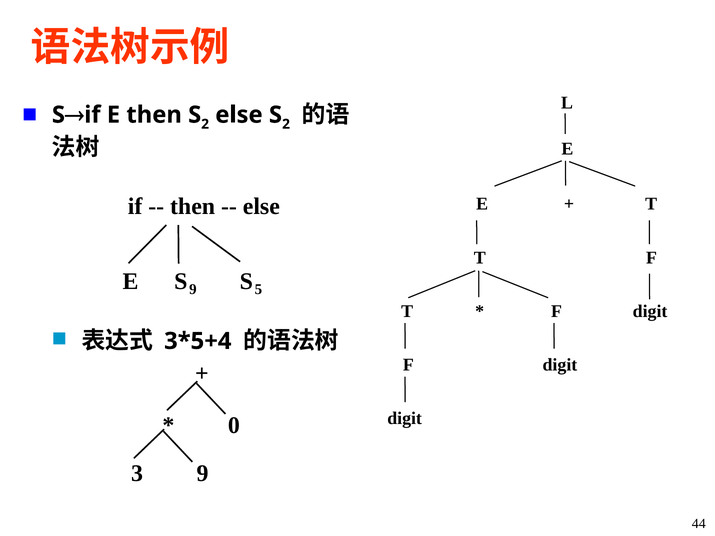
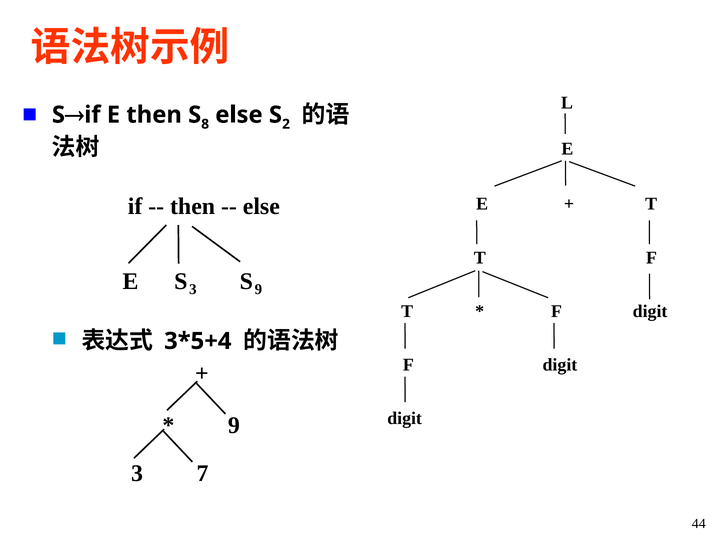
then S 2: 2 -> 8
S 9: 9 -> 3
S 5: 5 -> 9
0 at (234, 426): 0 -> 9
3 9: 9 -> 7
